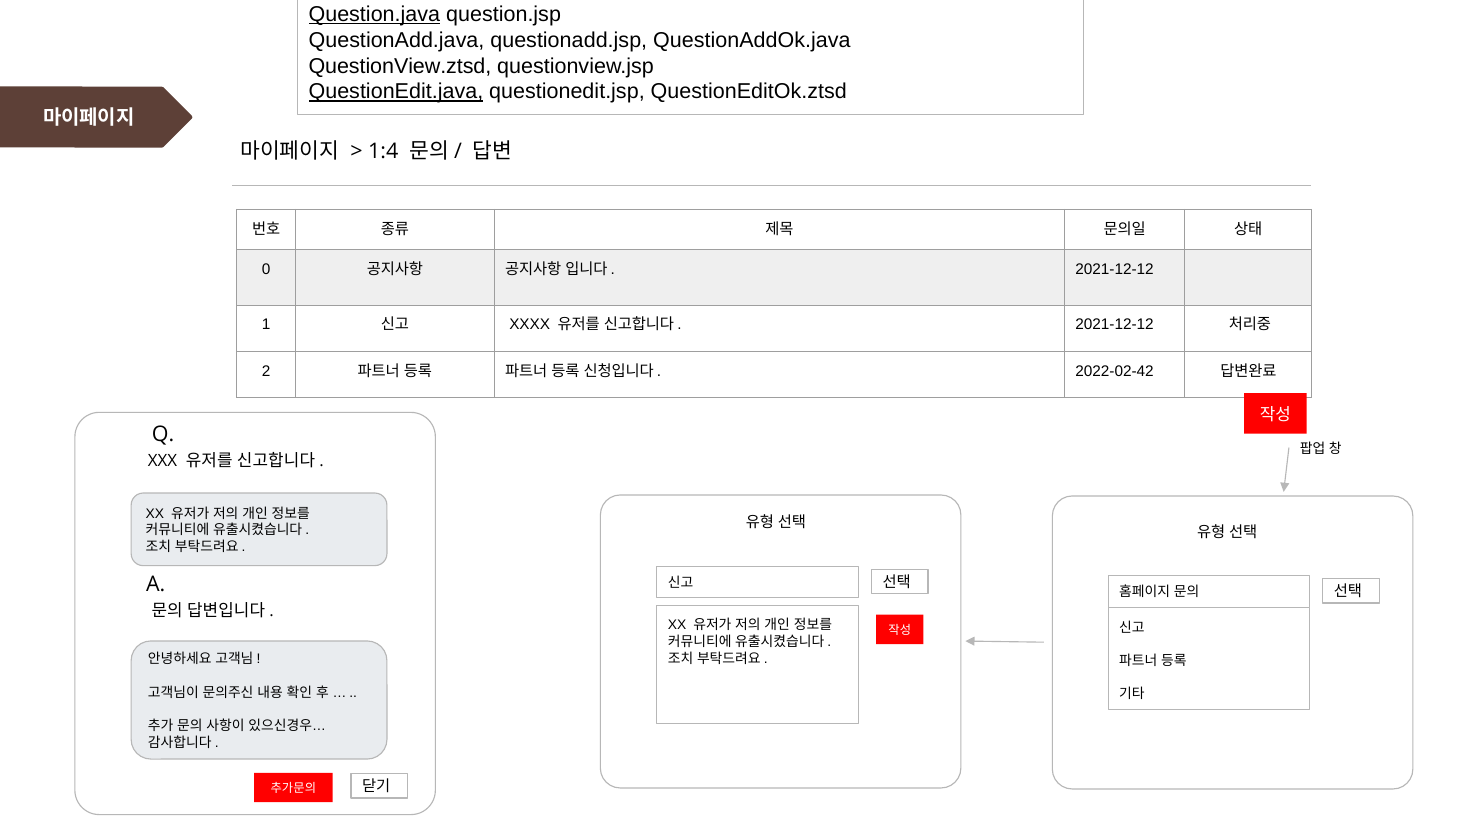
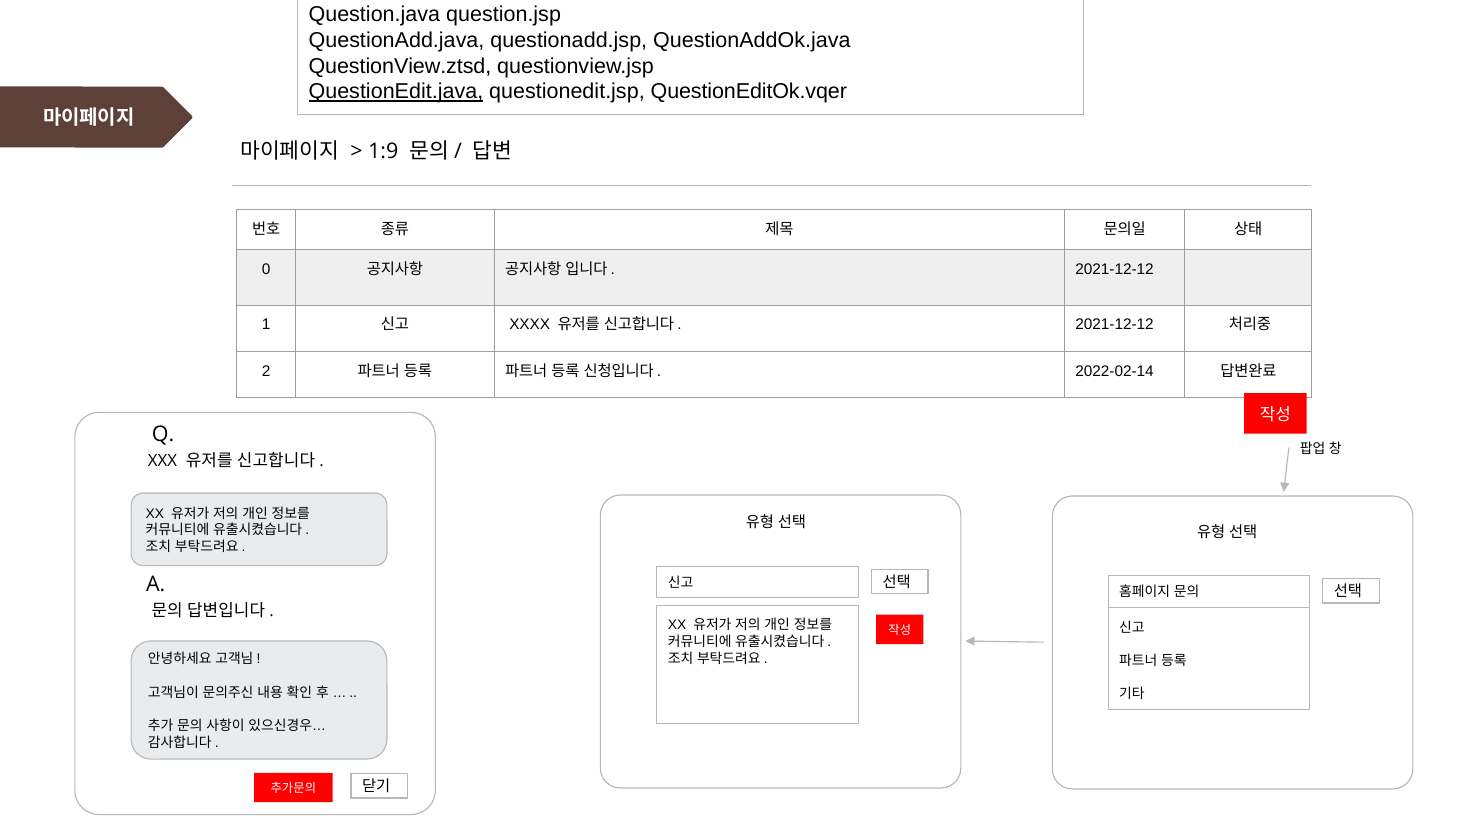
Question.java underline: present -> none
QuestionEditOk.ztsd: QuestionEditOk.ztsd -> QuestionEditOk.vqer
1:4: 1:4 -> 1:9
2022-02-42: 2022-02-42 -> 2022-02-14
